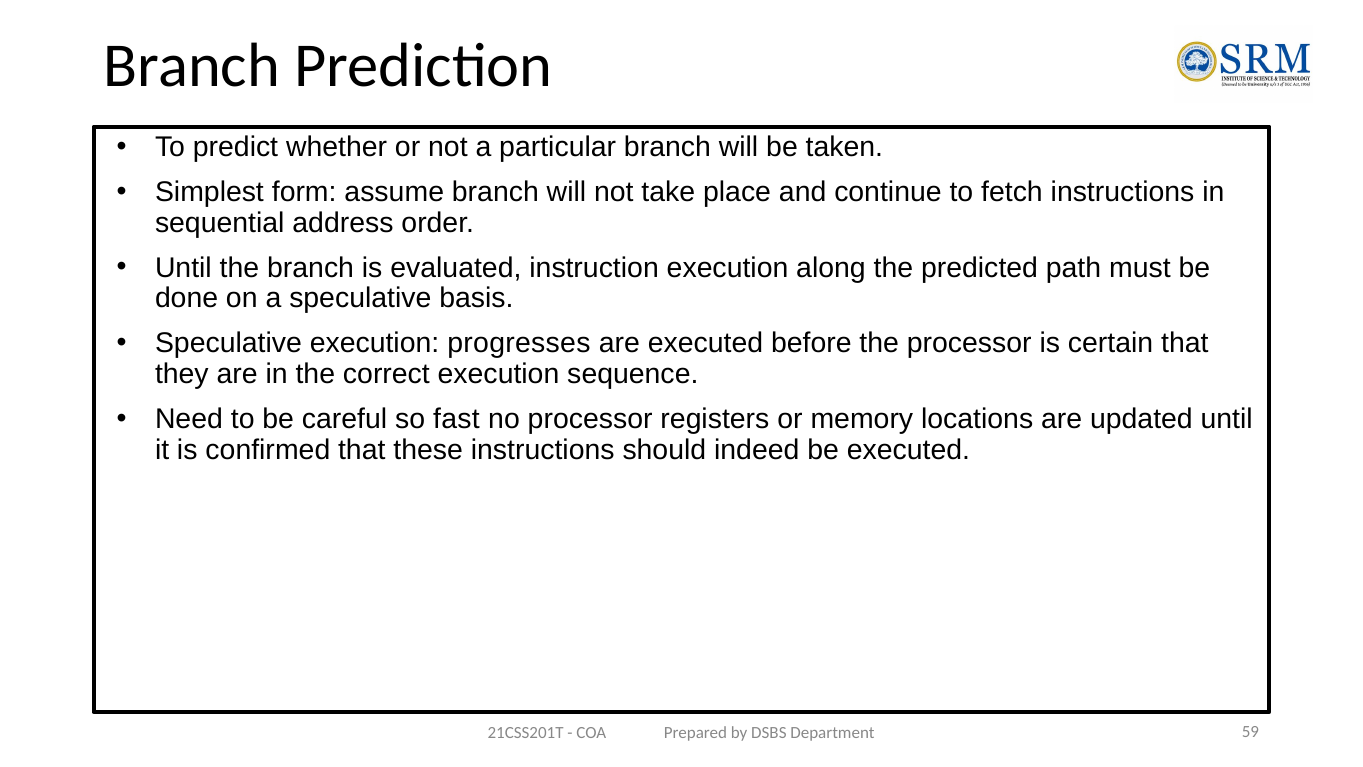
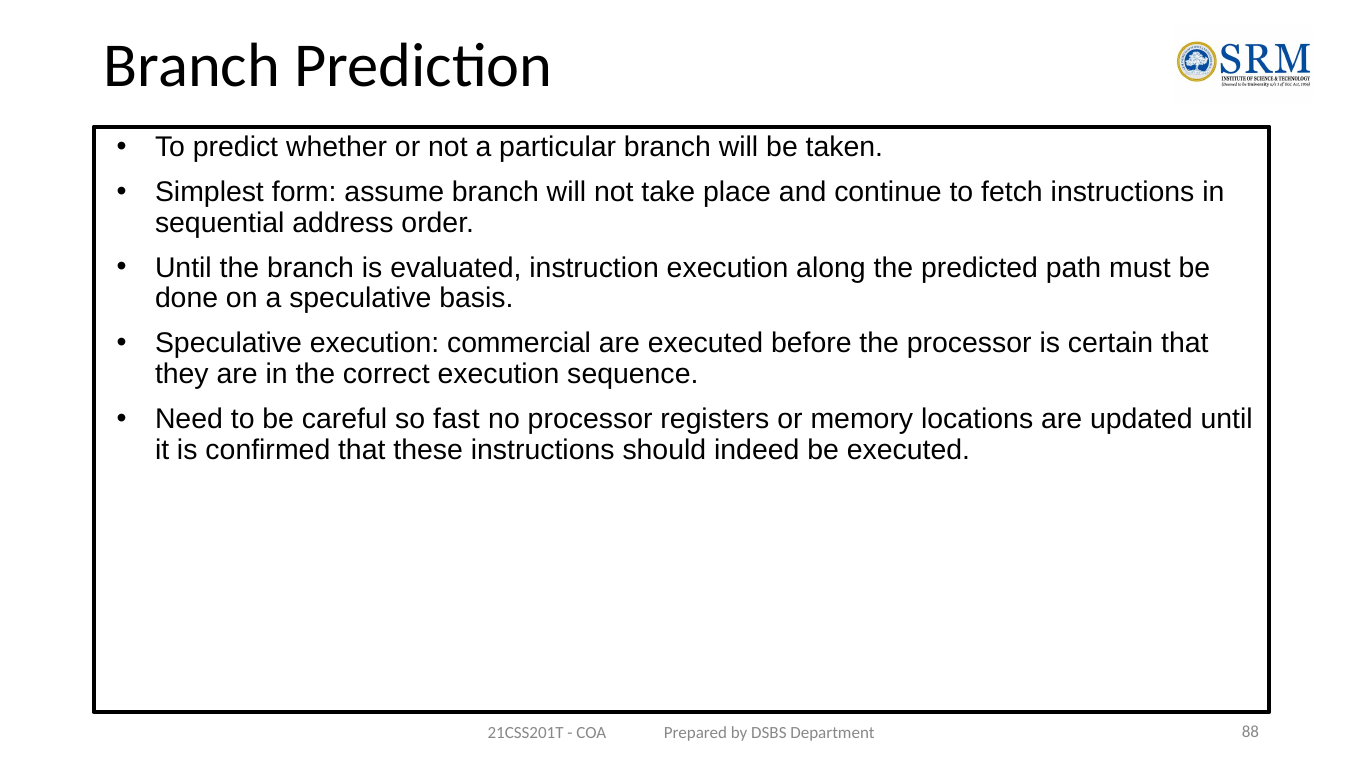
progresses: progresses -> commercial
59: 59 -> 88
